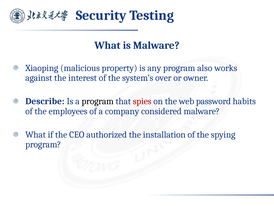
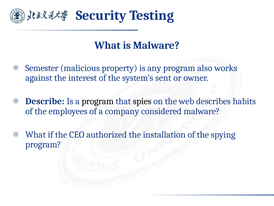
Xiaoping: Xiaoping -> Semester
over: over -> sent
spies colour: red -> black
password: password -> describes
